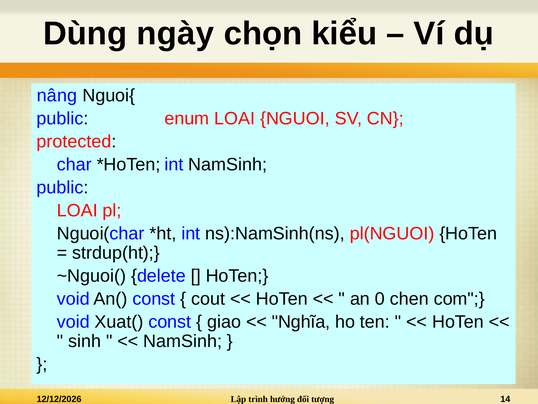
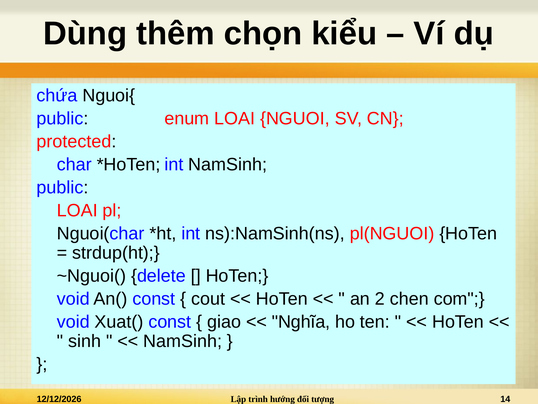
ngày: ngày -> thêm
nâng: nâng -> chứa
0: 0 -> 2
